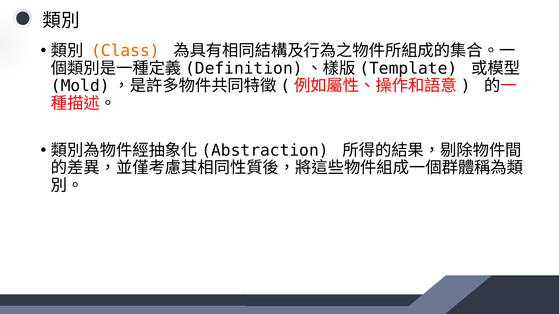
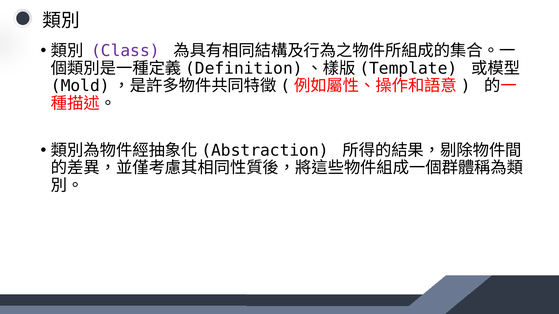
Class colour: orange -> purple
